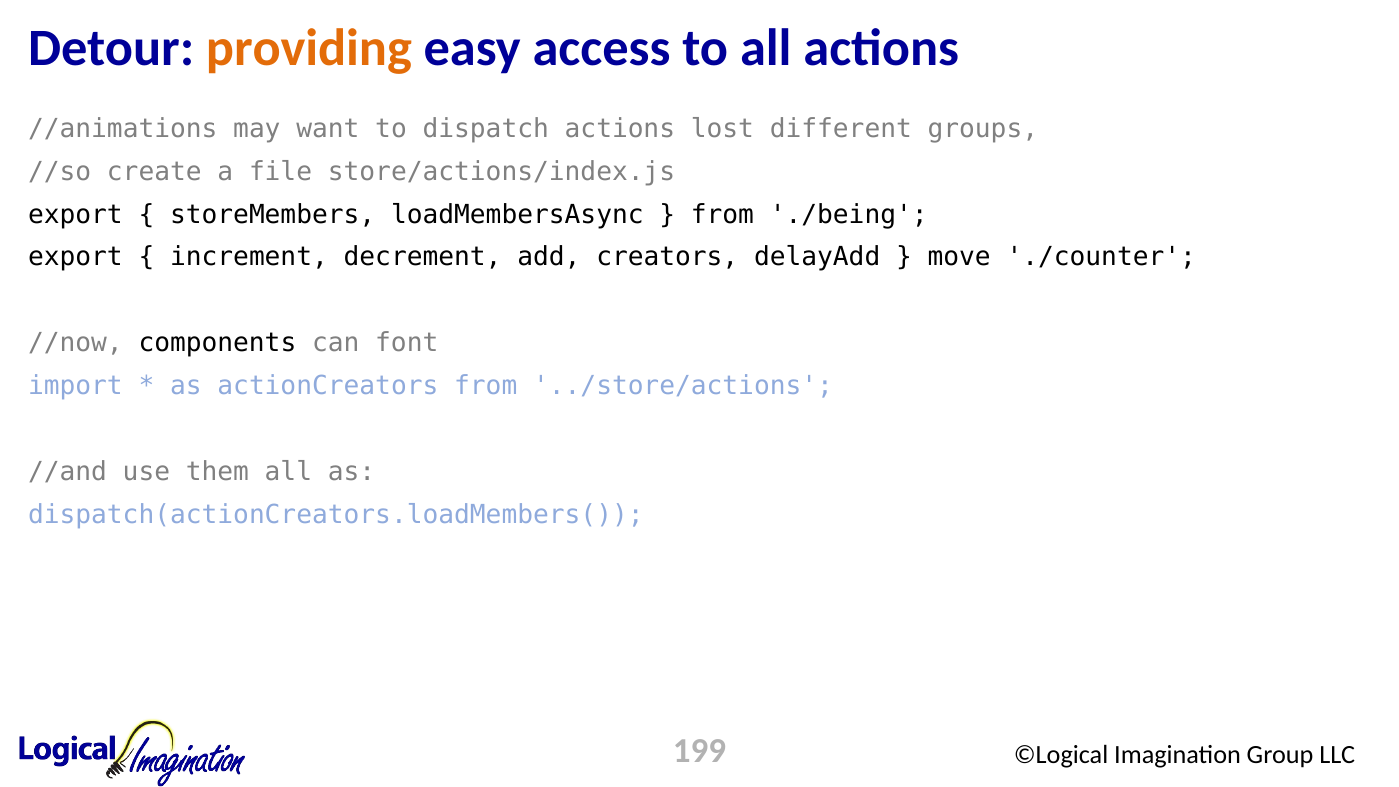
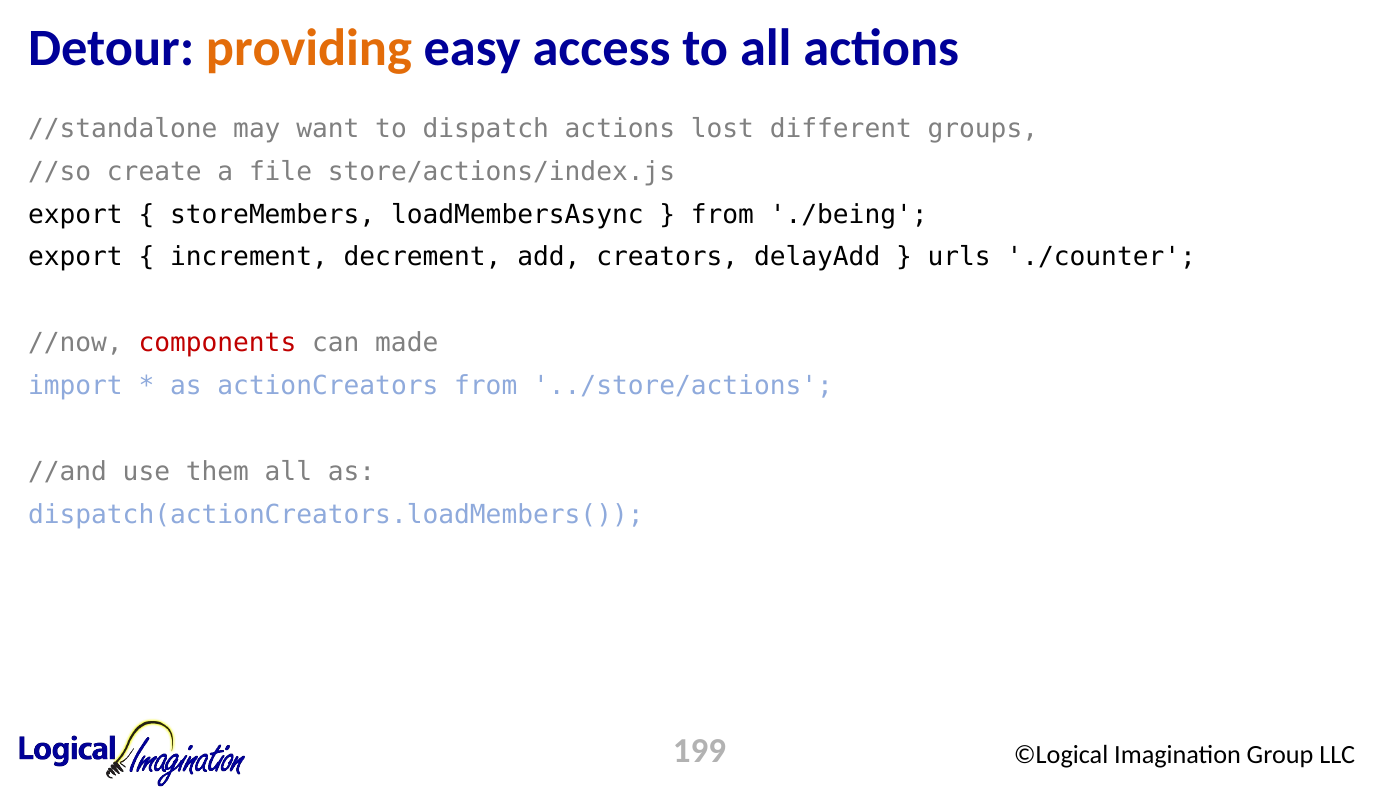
//animations: //animations -> //standalone
move: move -> urls
components colour: black -> red
font: font -> made
